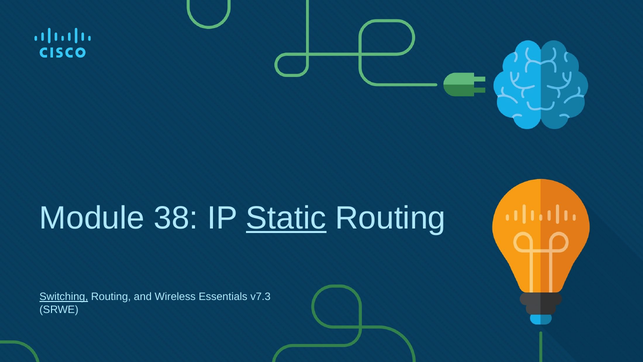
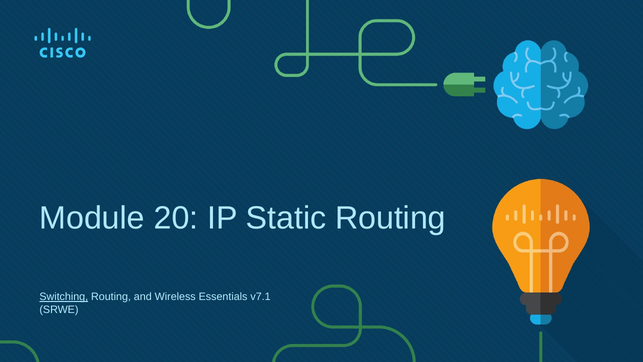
38: 38 -> 20
Static underline: present -> none
v7.3: v7.3 -> v7.1
